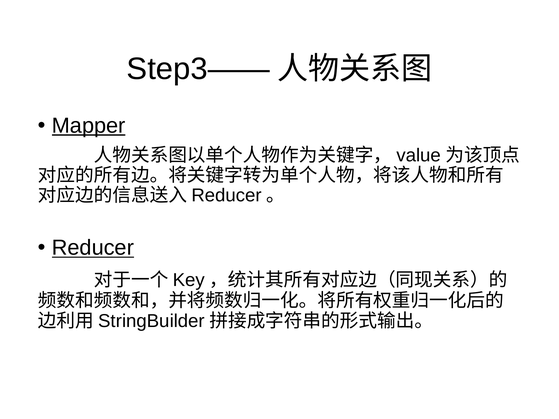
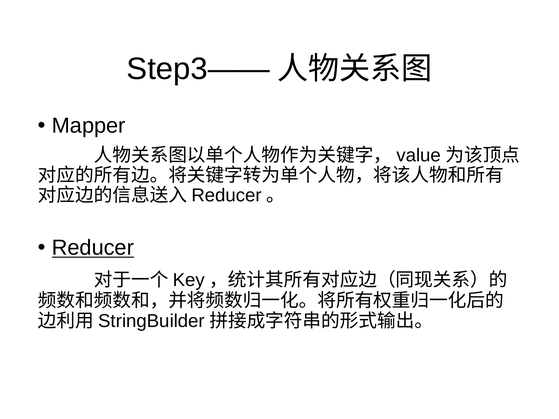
Mapper underline: present -> none
